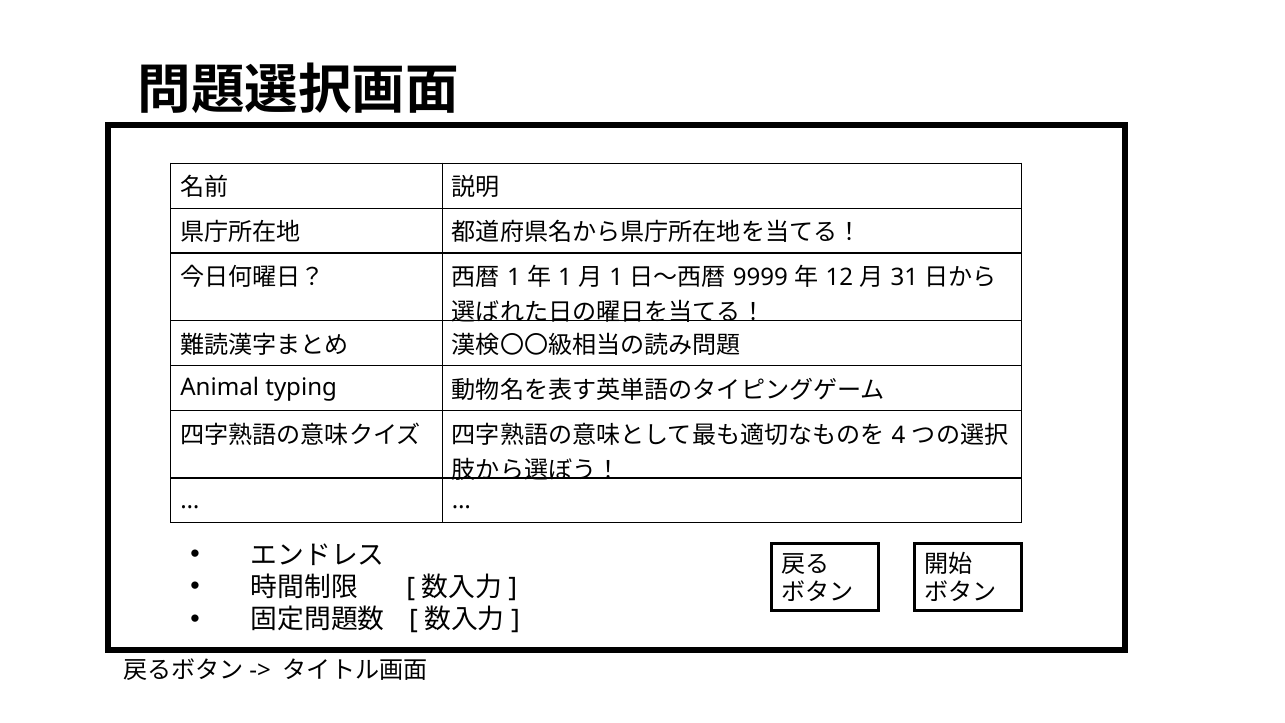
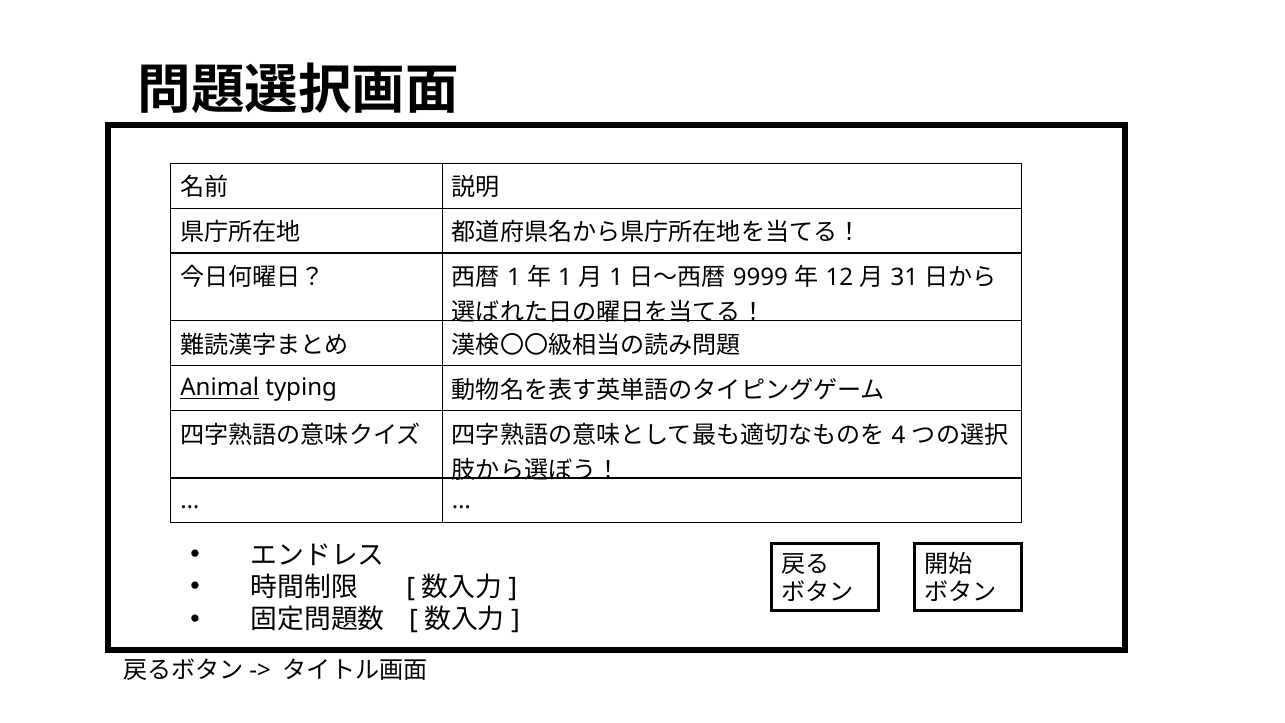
Animal underline: none -> present
